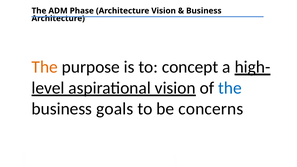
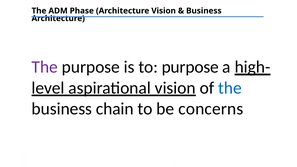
The at (45, 67) colour: orange -> purple
to concept: concept -> purpose
goals: goals -> chain
